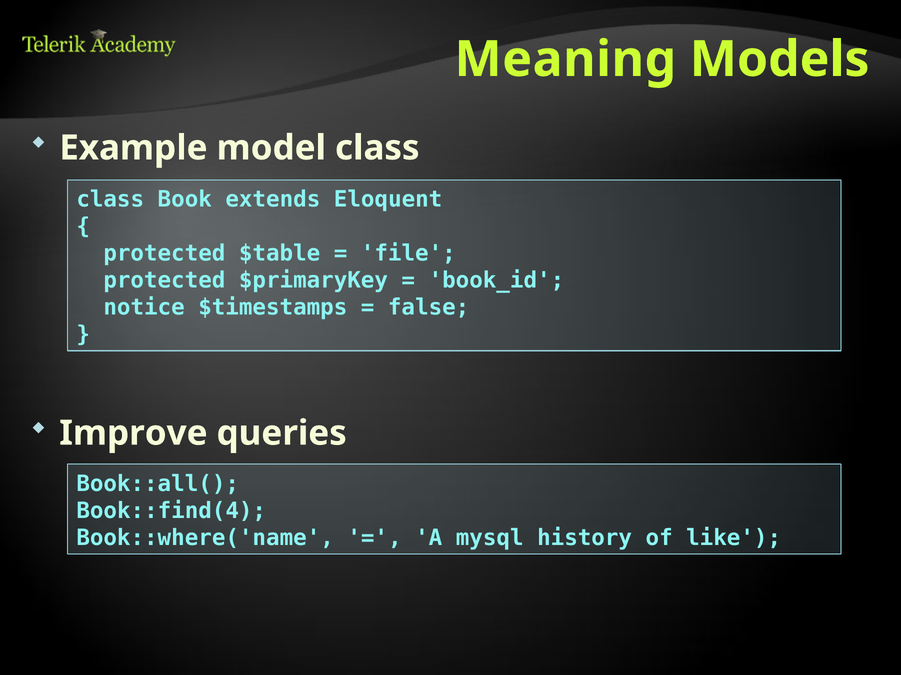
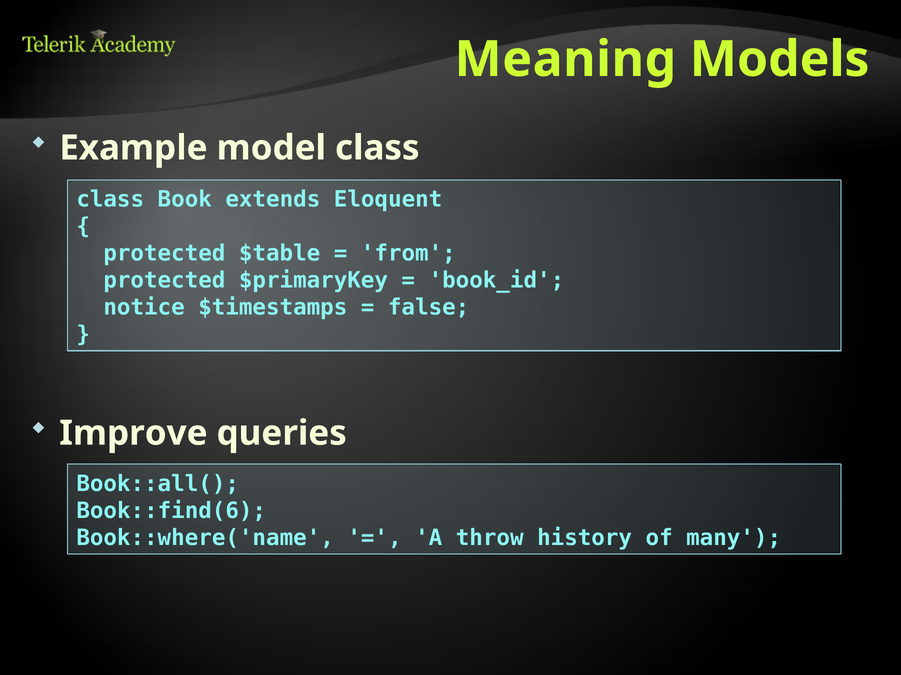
file: file -> from
Book::find(4: Book::find(4 -> Book::find(6
mysql: mysql -> throw
like: like -> many
